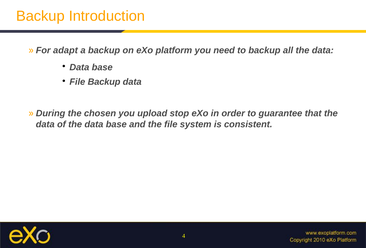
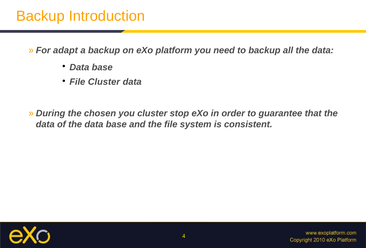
File Backup: Backup -> Cluster
you upload: upload -> cluster
